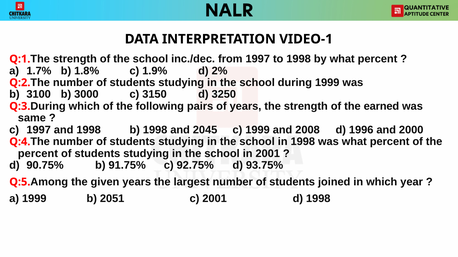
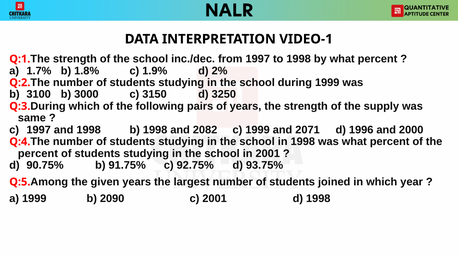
earned: earned -> supply
2045: 2045 -> 2082
2008: 2008 -> 2071
2051: 2051 -> 2090
